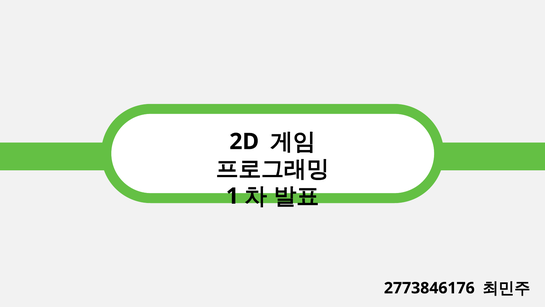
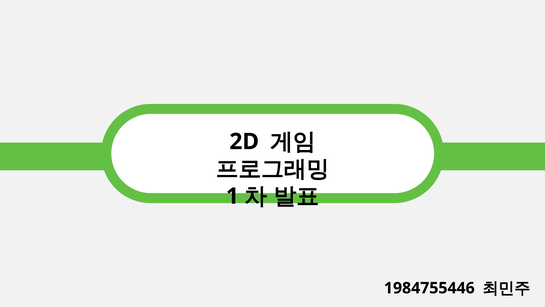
2773846176: 2773846176 -> 1984755446
